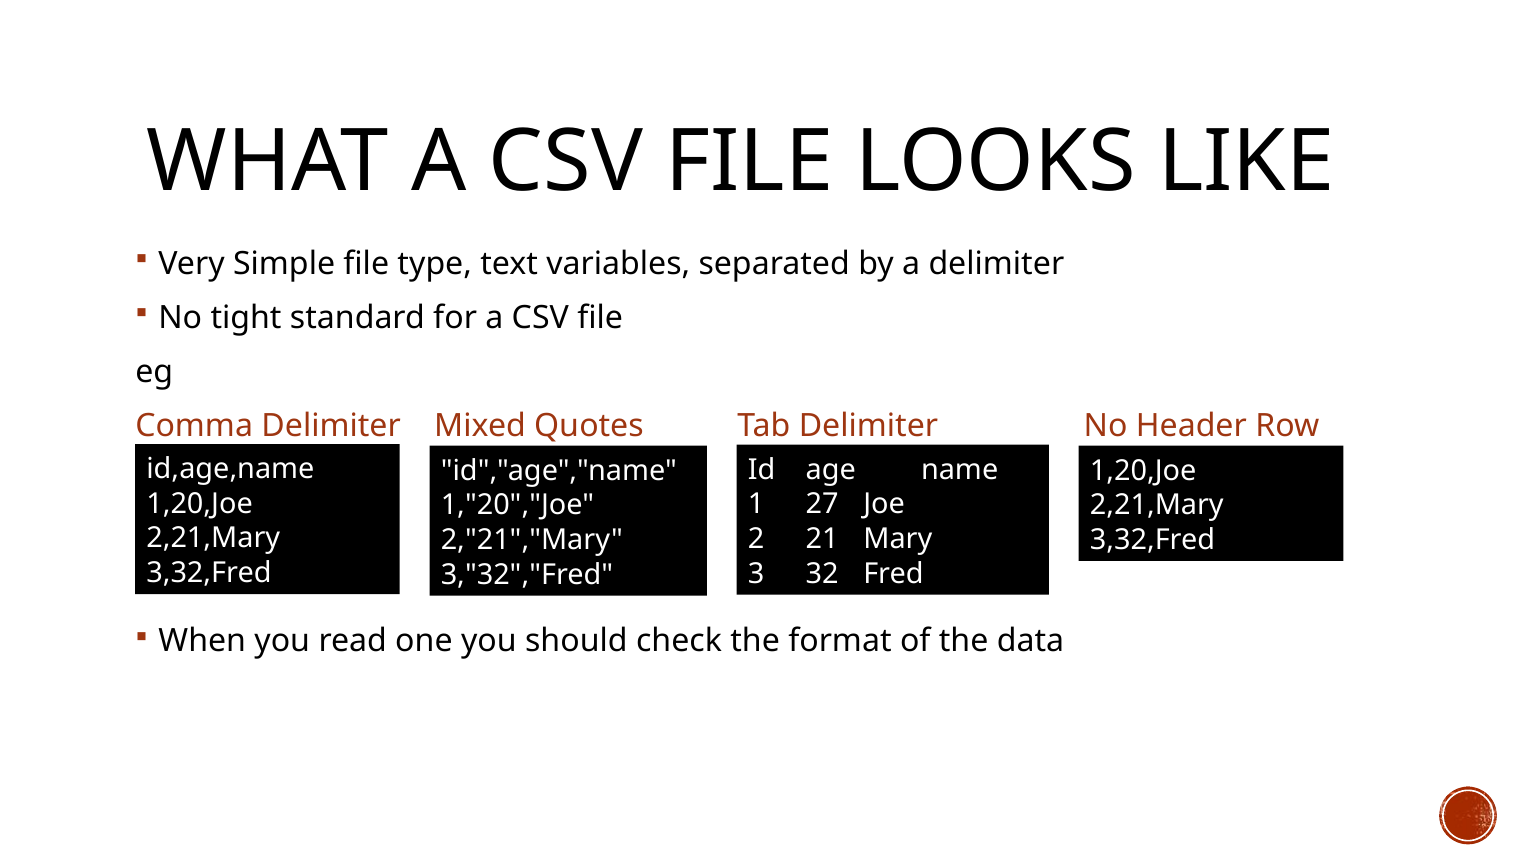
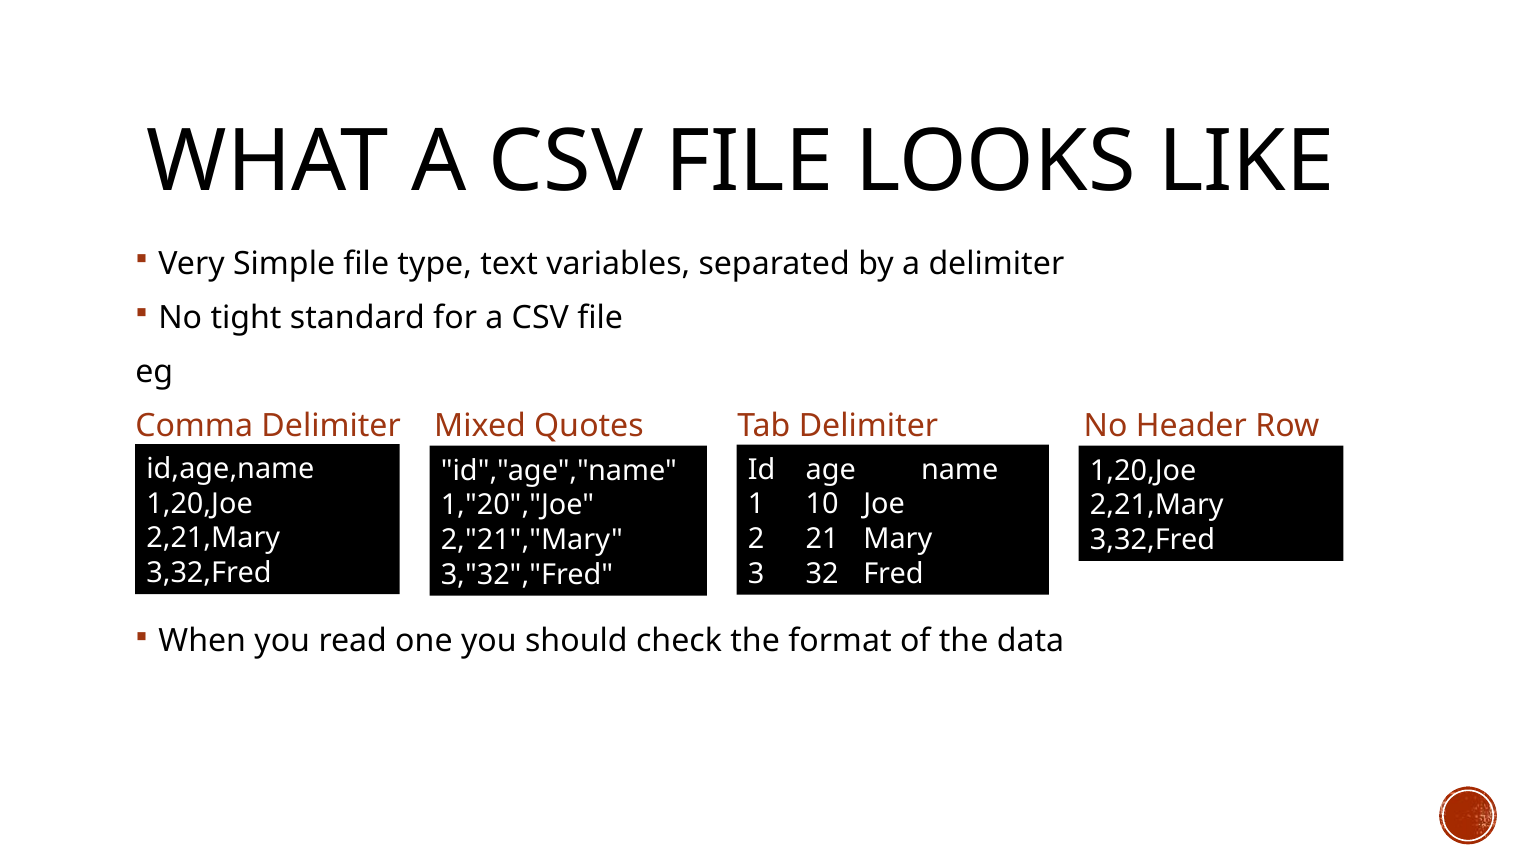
27: 27 -> 10
